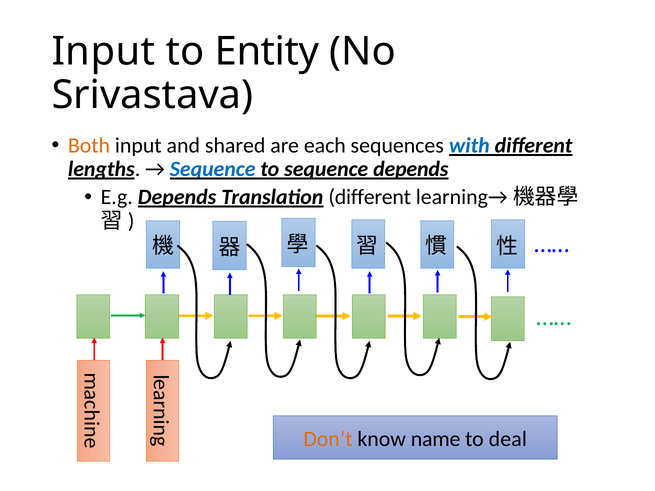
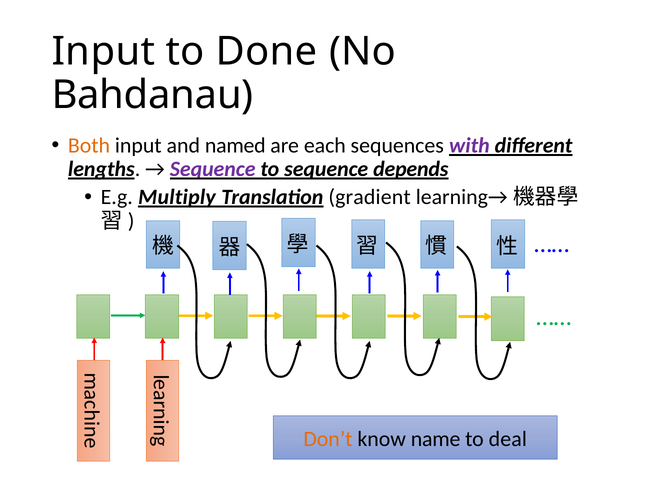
Entity: Entity -> Done
Srivastava: Srivastava -> Bahdanau
shared: shared -> named
with colour: blue -> purple
Sequence at (213, 169) colour: blue -> purple
E.g Depends: Depends -> Multiply
Translation different: different -> gradient
